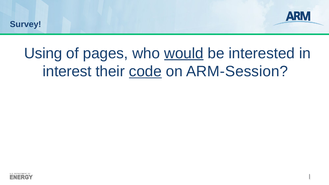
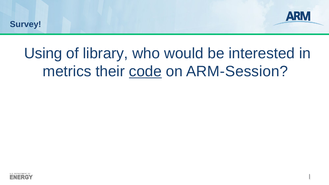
pages: pages -> library
would underline: present -> none
interest: interest -> metrics
